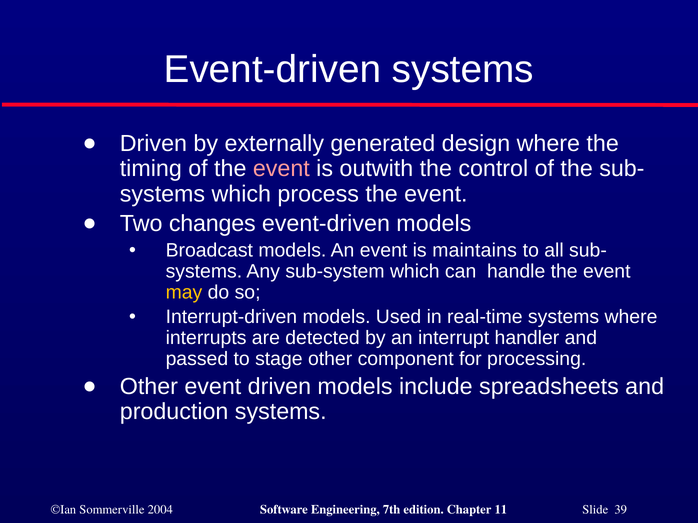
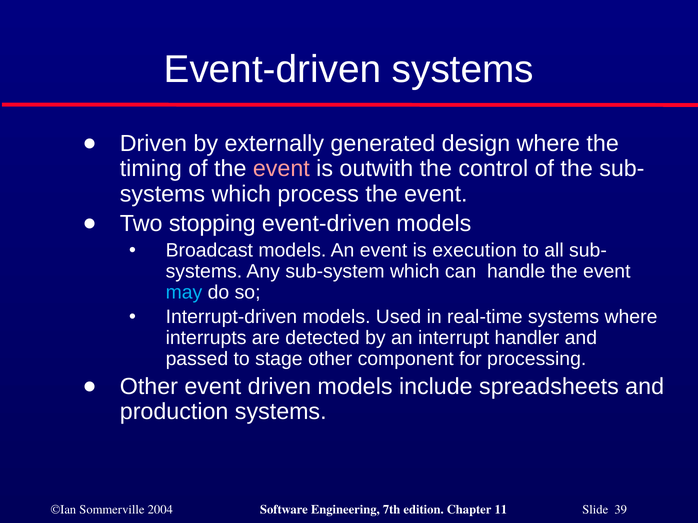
changes: changes -> stopping
maintains: maintains -> execution
may colour: yellow -> light blue
